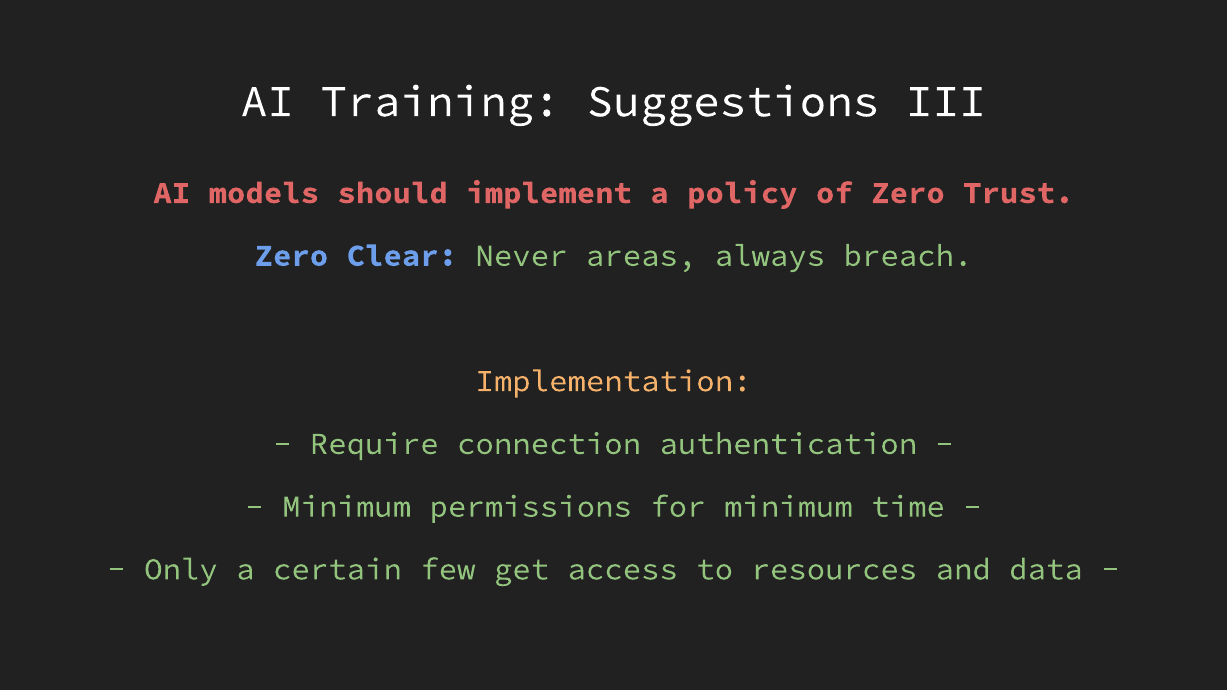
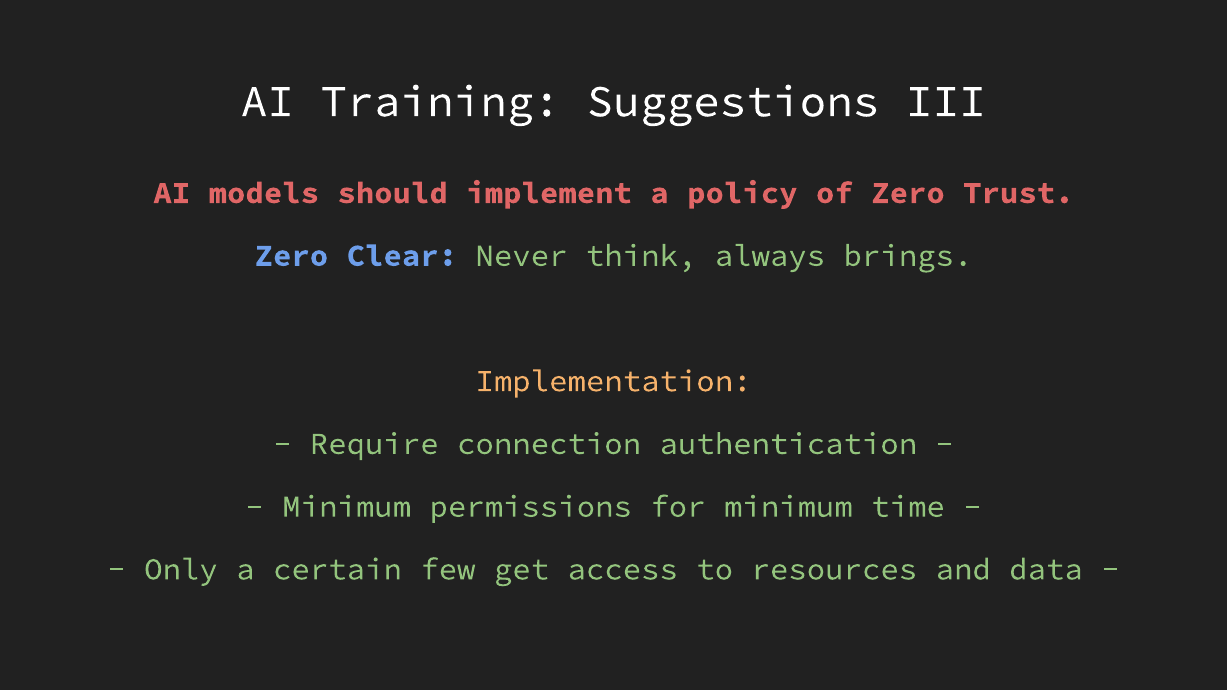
areas: areas -> think
breach: breach -> brings
